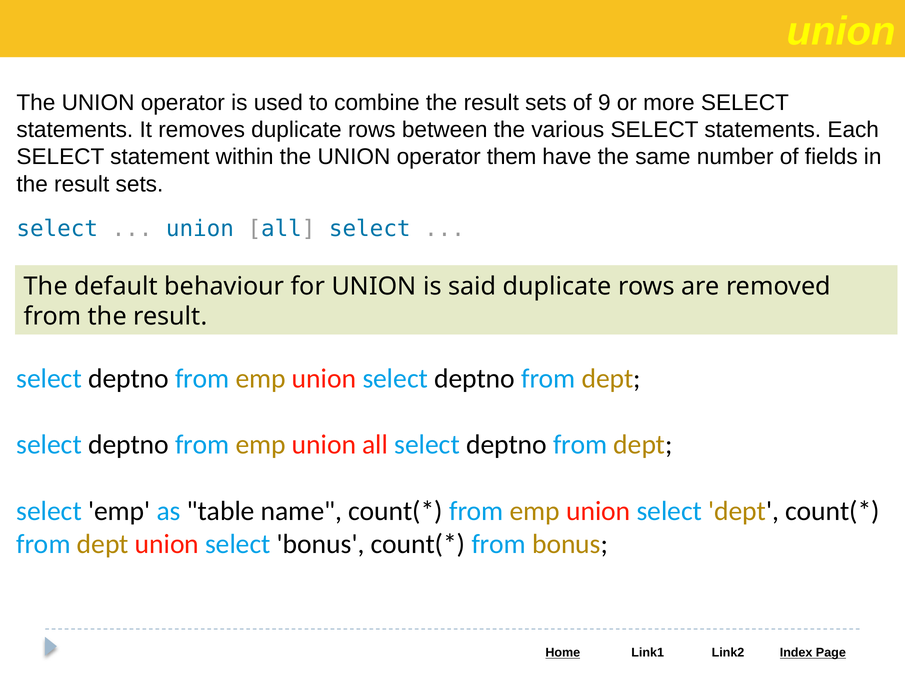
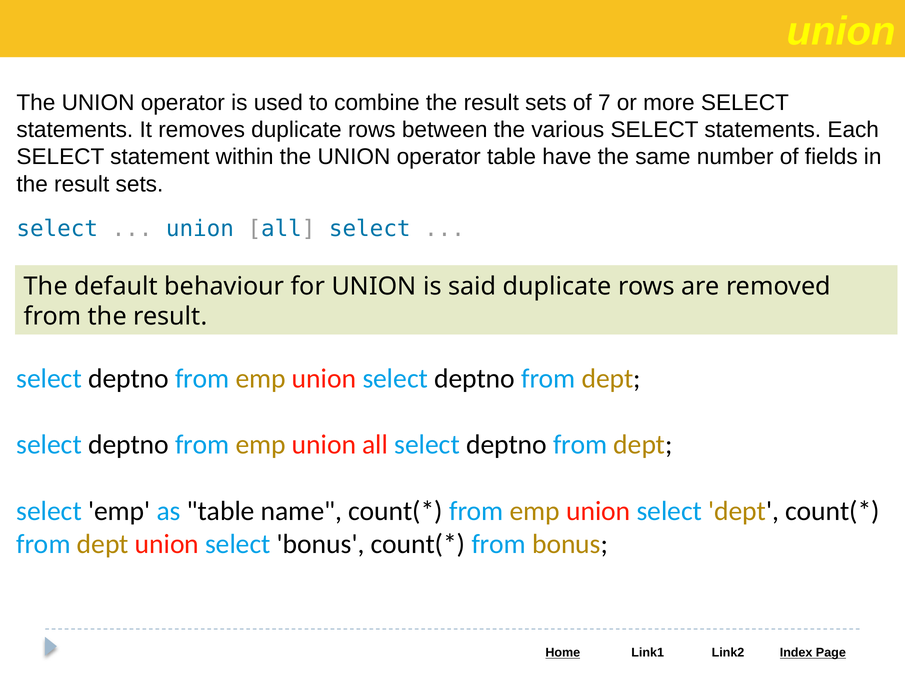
9: 9 -> 7
operator them: them -> table
